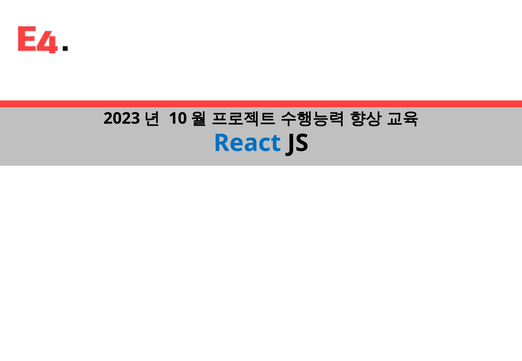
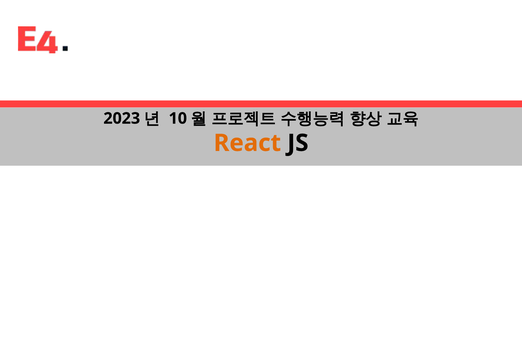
React colour: blue -> orange
